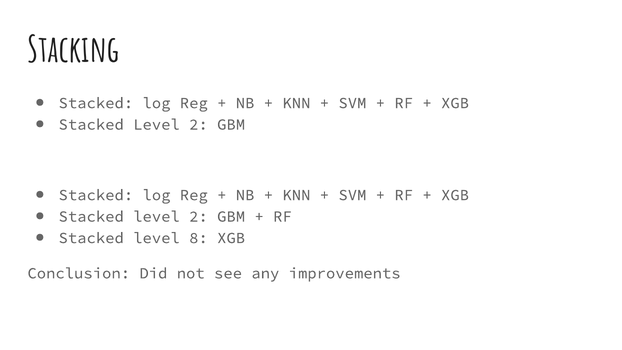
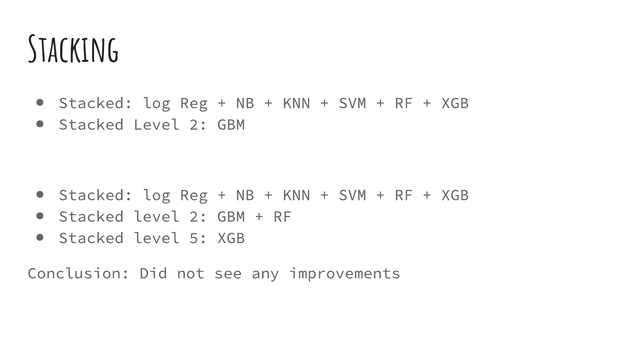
8: 8 -> 5
